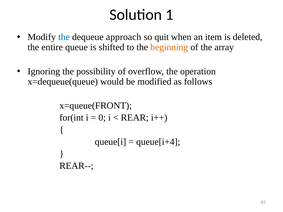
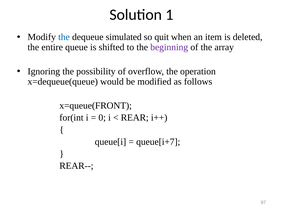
approach: approach -> simulated
beginning colour: orange -> purple
queue[i+4: queue[i+4 -> queue[i+7
